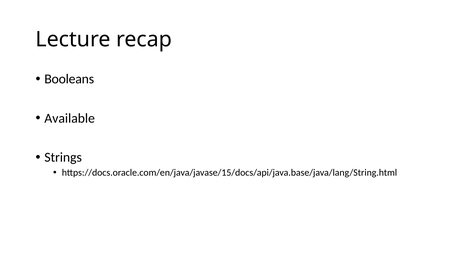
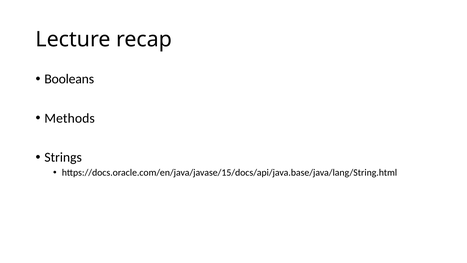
Available: Available -> Methods
